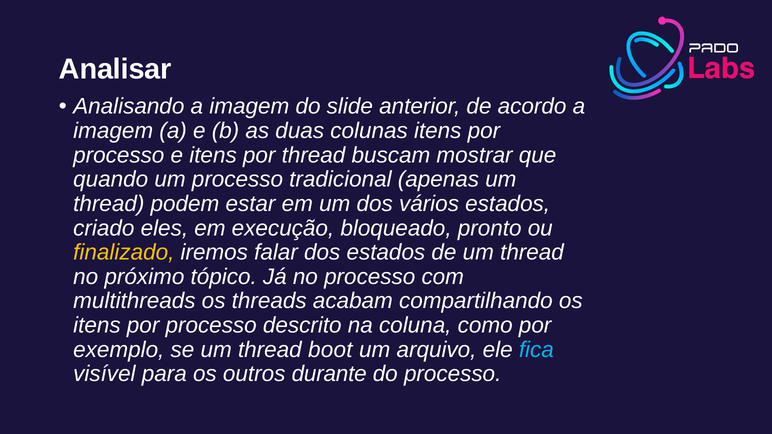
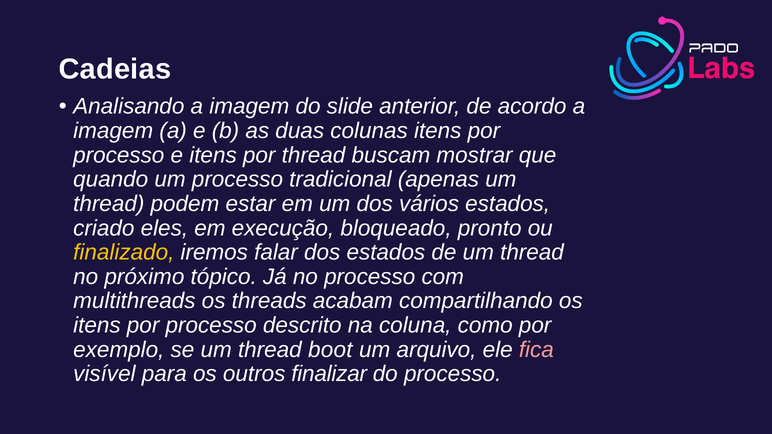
Analisar: Analisar -> Cadeias
fica colour: light blue -> pink
durante: durante -> finalizar
